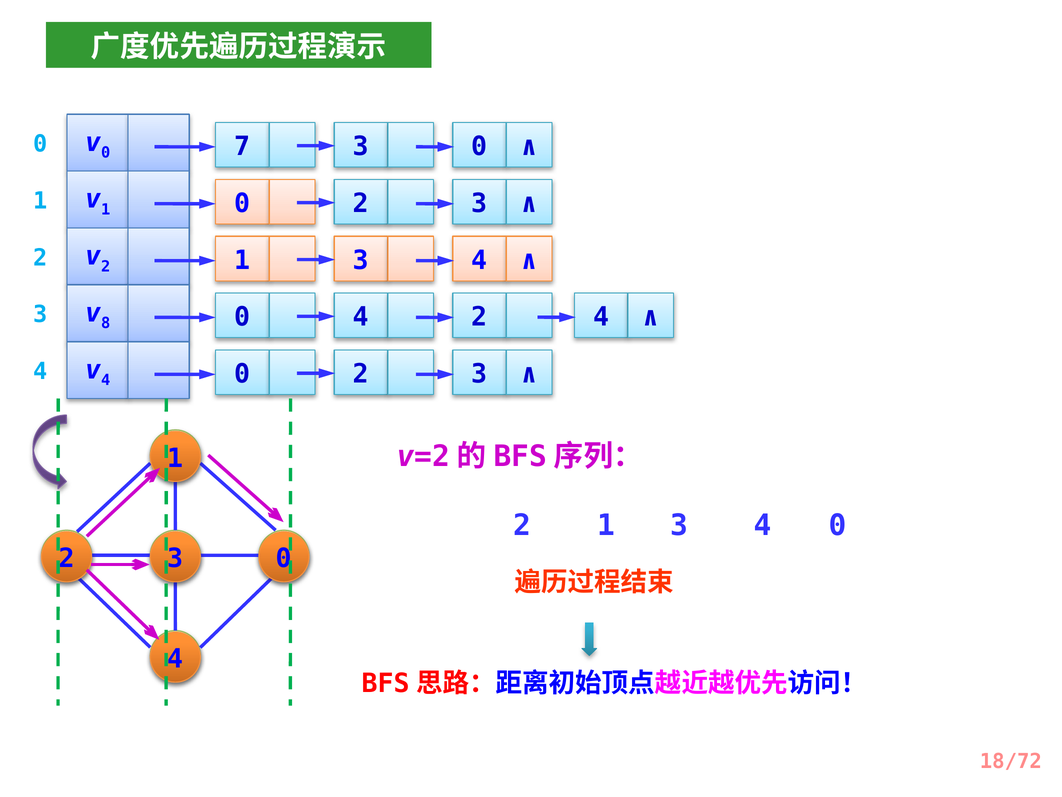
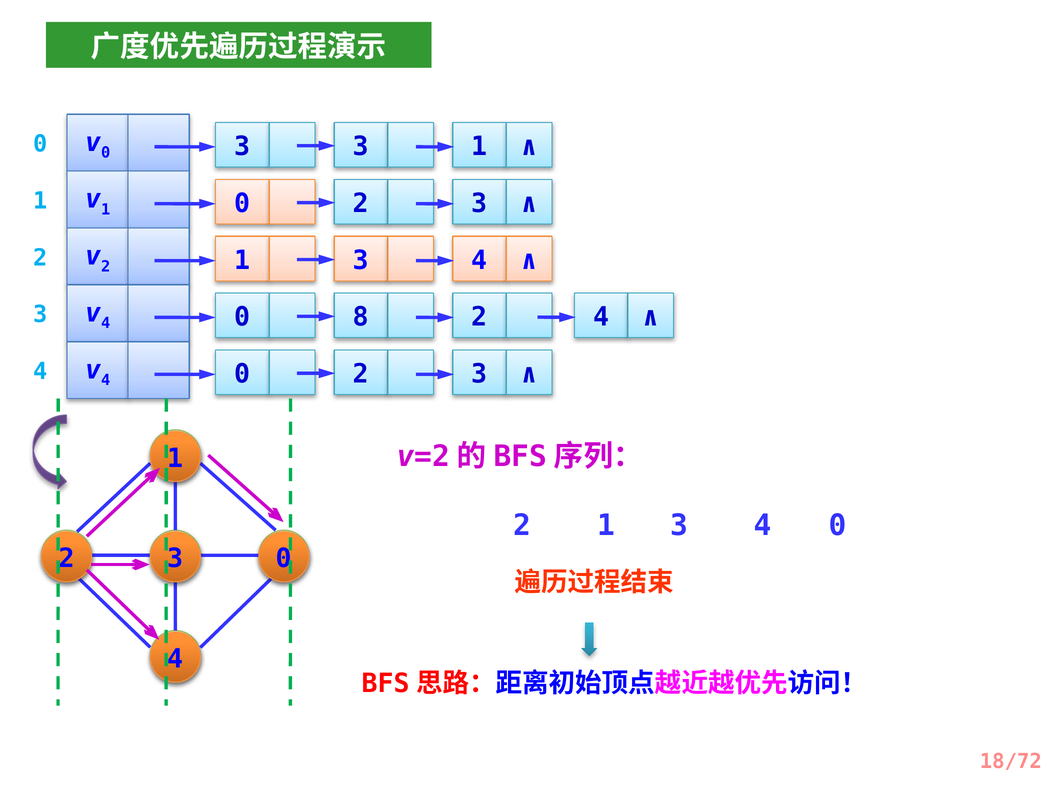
0 7: 7 -> 3
3 0: 0 -> 1
8 at (106, 323): 8 -> 4
0 4: 4 -> 8
